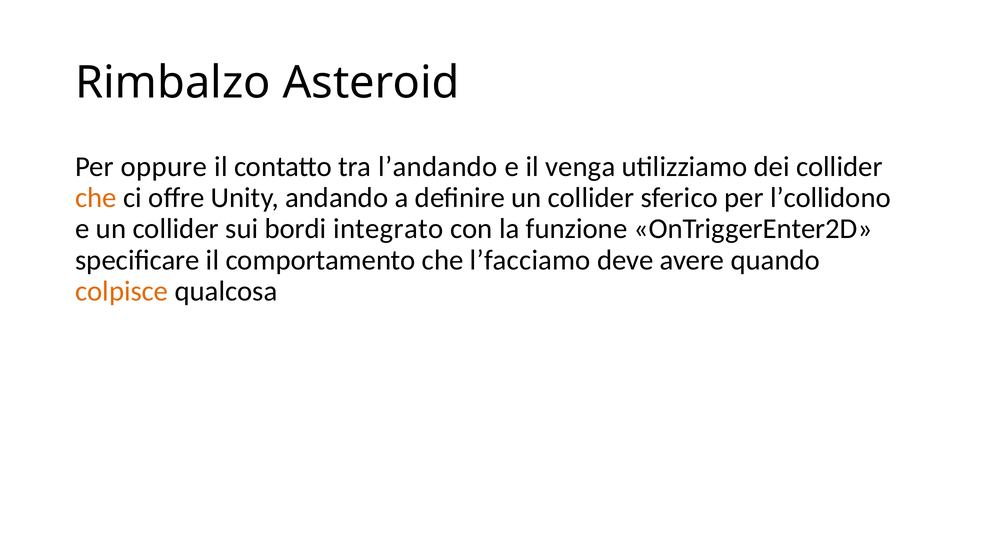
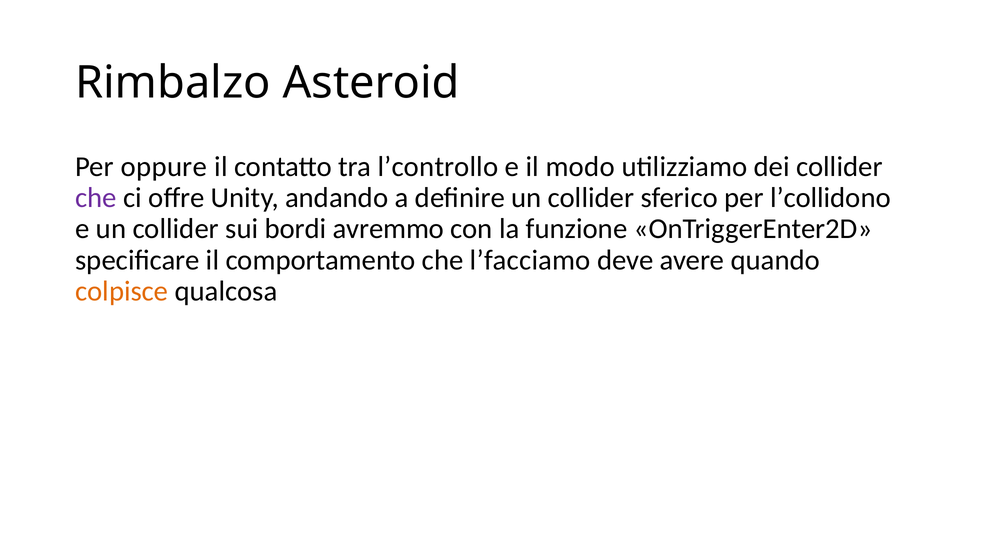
l’andando: l’andando -> l’controllo
venga: venga -> modo
che at (96, 198) colour: orange -> purple
integrato: integrato -> avremmo
